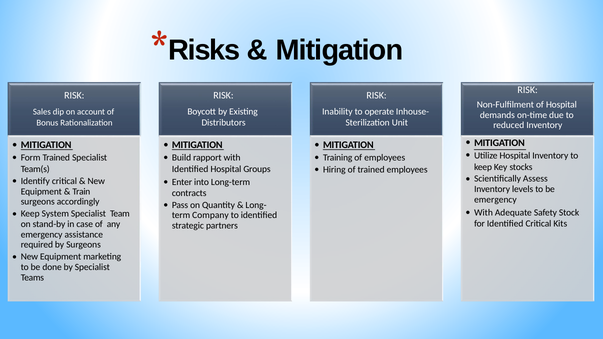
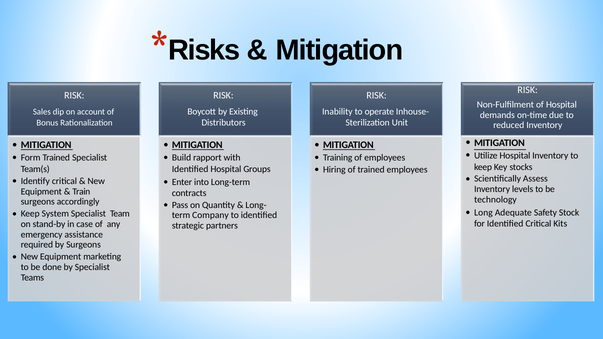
emergency at (495, 200): emergency -> technology
With at (483, 213): With -> Long
